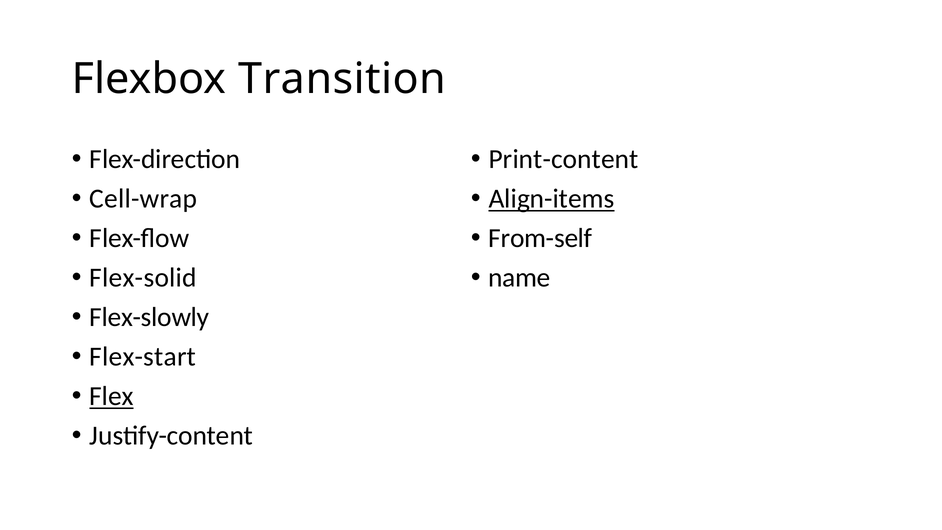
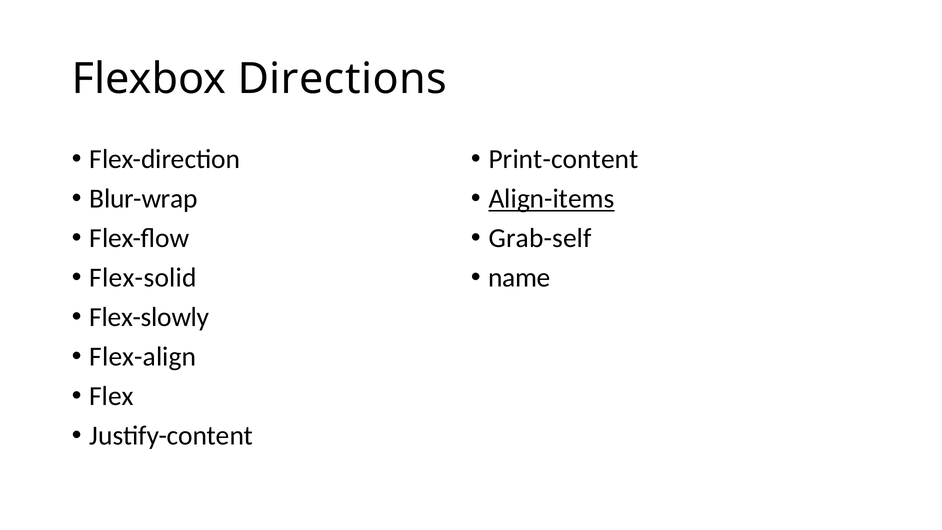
Transition: Transition -> Directions
Cell-wrap: Cell-wrap -> Blur-wrap
From-self: From-self -> Grab-self
Flex-start: Flex-start -> Flex-align
Flex underline: present -> none
